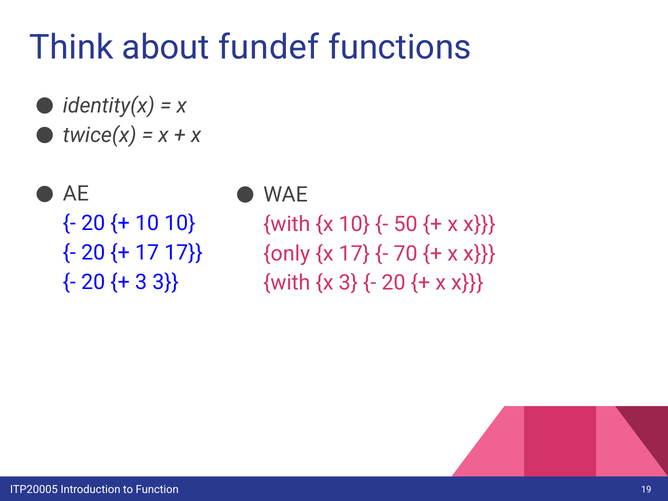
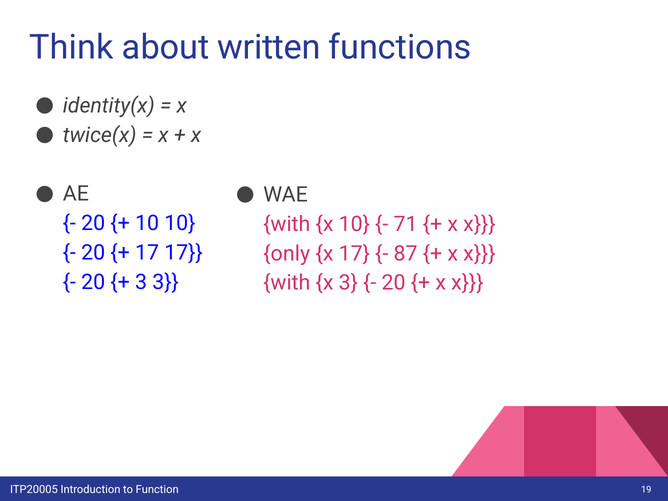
fundef: fundef -> written
50: 50 -> 71
70: 70 -> 87
